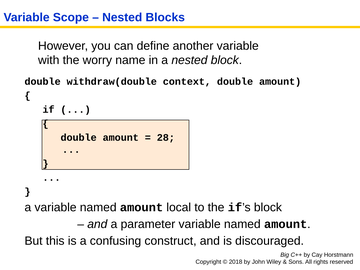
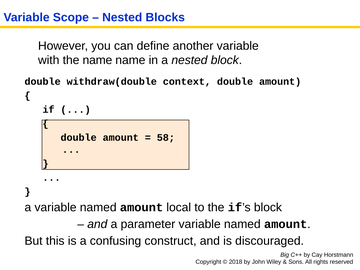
the worry: worry -> name
28: 28 -> 58
